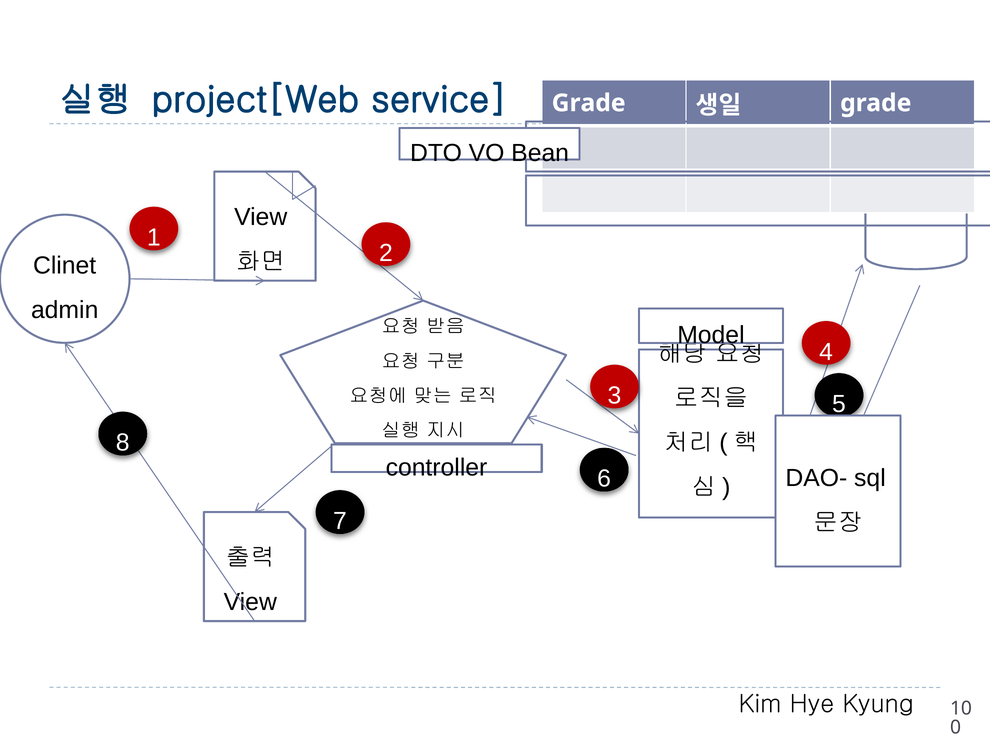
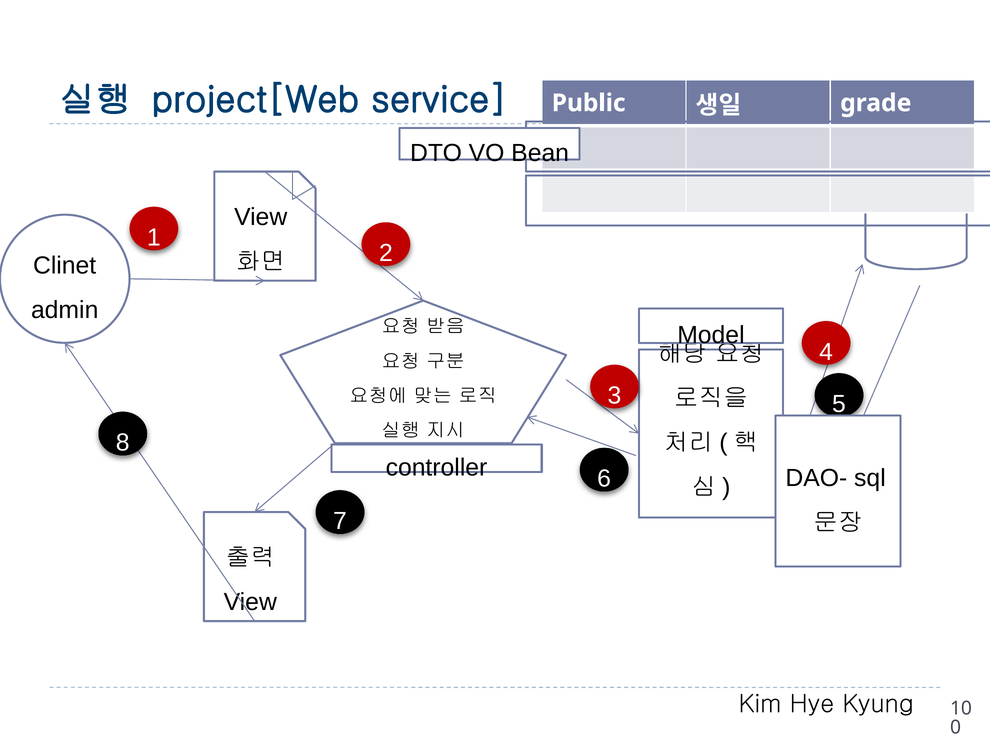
Grade at (589, 103): Grade -> Public
